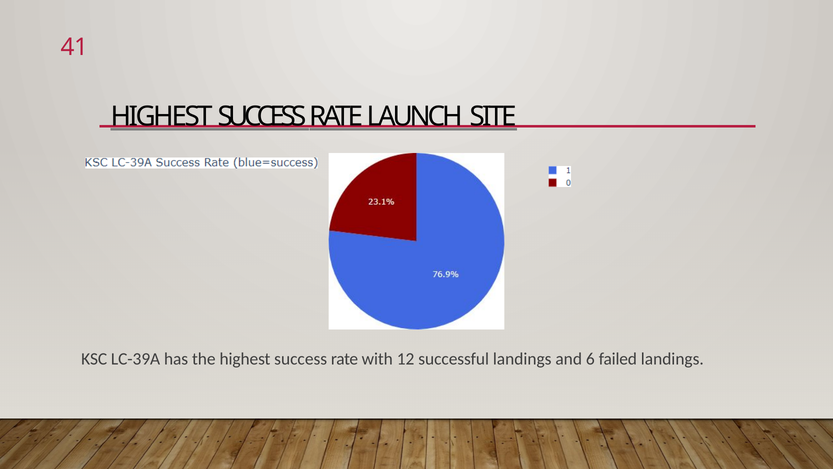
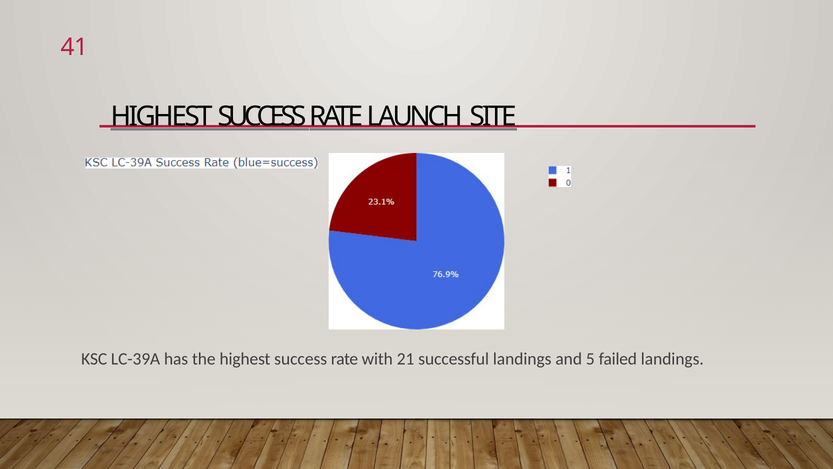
12: 12 -> 21
6: 6 -> 5
